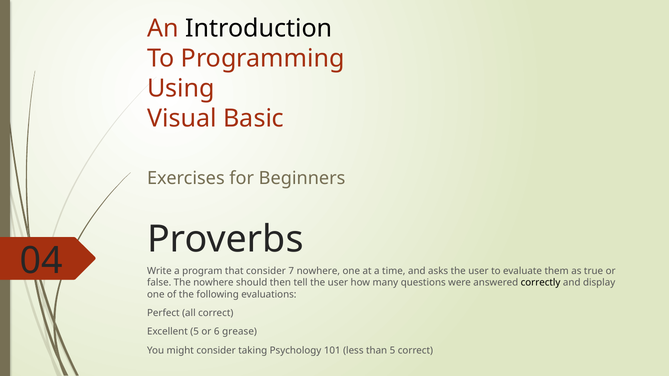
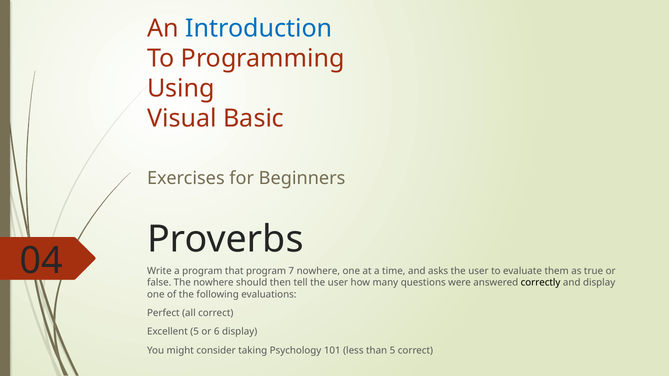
Introduction colour: black -> blue
that consider: consider -> program
6 grease: grease -> display
